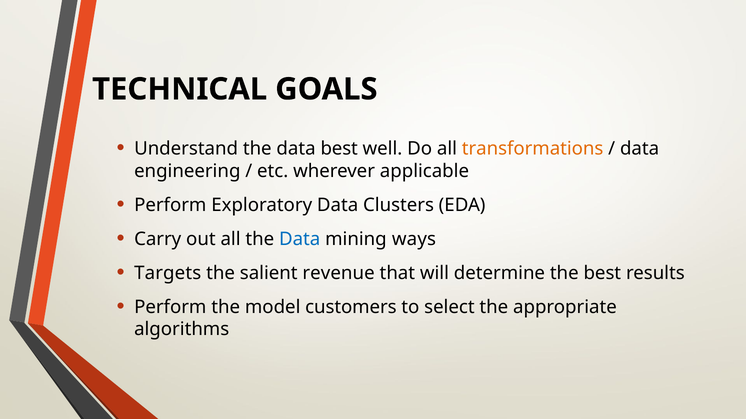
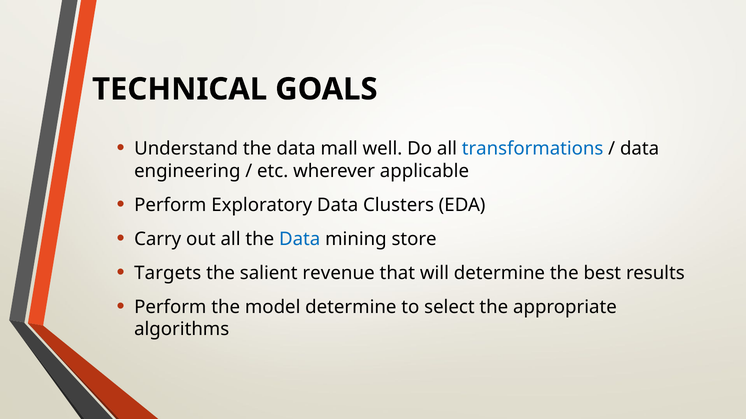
data best: best -> mall
transformations colour: orange -> blue
ways: ways -> store
model customers: customers -> determine
